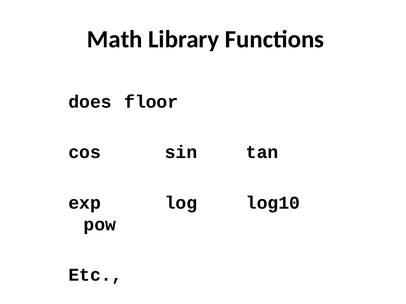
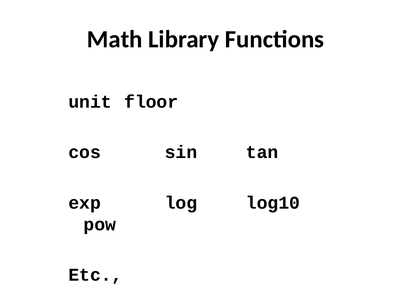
does: does -> unit
